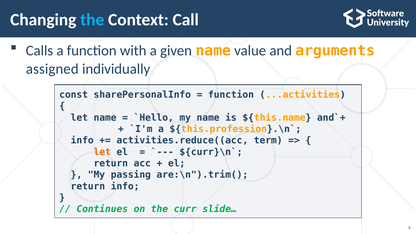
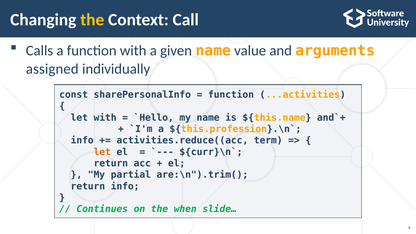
the at (92, 20) colour: light blue -> yellow
let name: name -> with
passing: passing -> partial
curr: curr -> when
